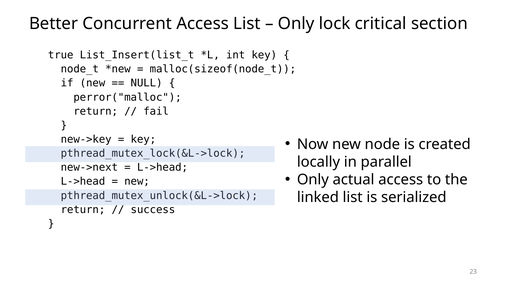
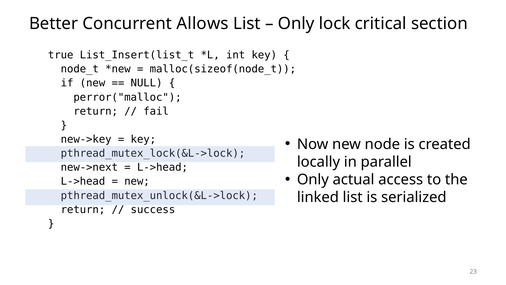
Concurrent Access: Access -> Allows
